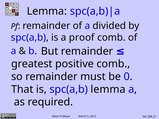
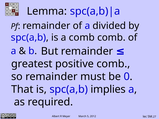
a proof: proof -> comb
spc(a,b lemma: lemma -> implies
